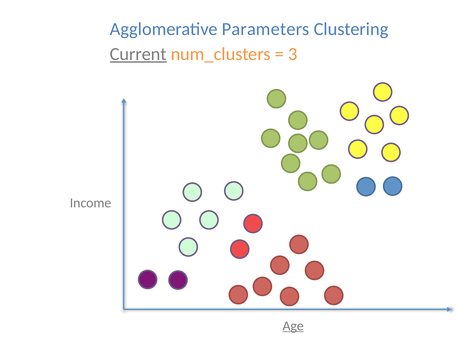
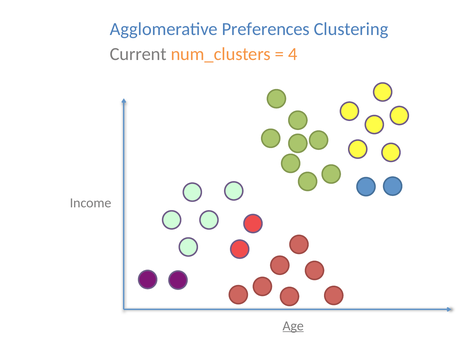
Parameters: Parameters -> Preferences
Current underline: present -> none
3: 3 -> 4
